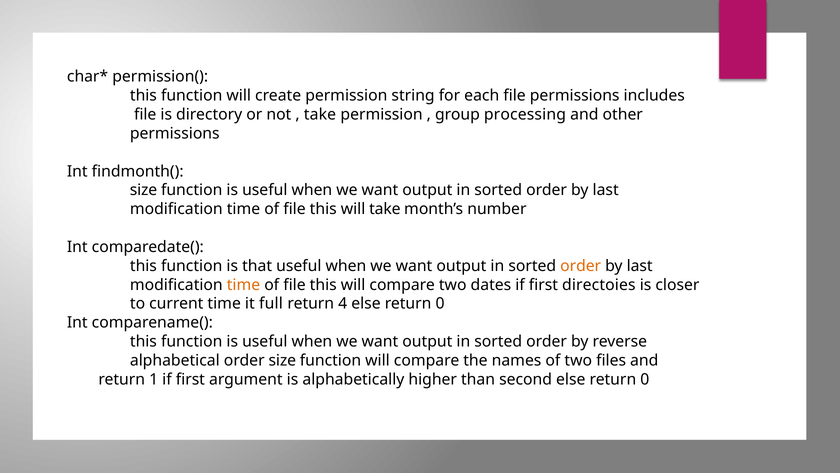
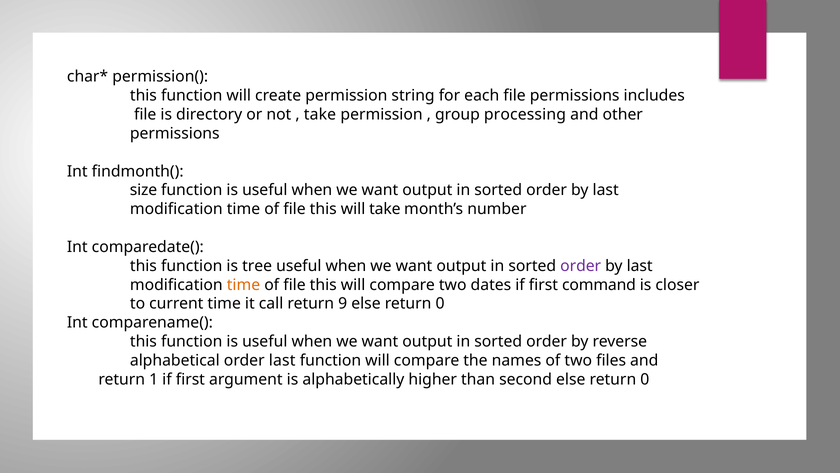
that: that -> tree
order at (581, 266) colour: orange -> purple
directoies: directoies -> command
full: full -> call
4: 4 -> 9
order size: size -> last
